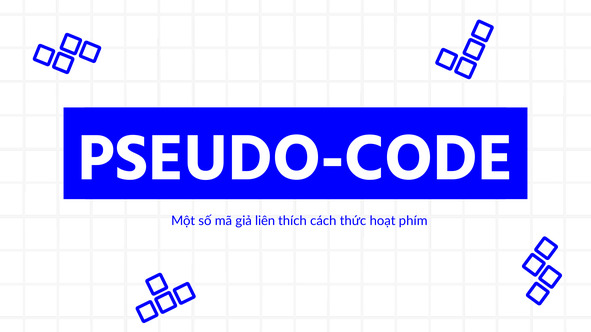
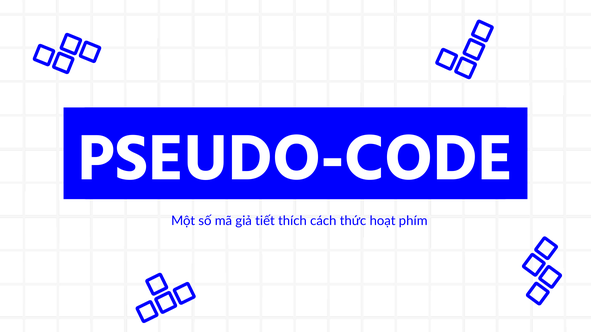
liên: liên -> tiết
